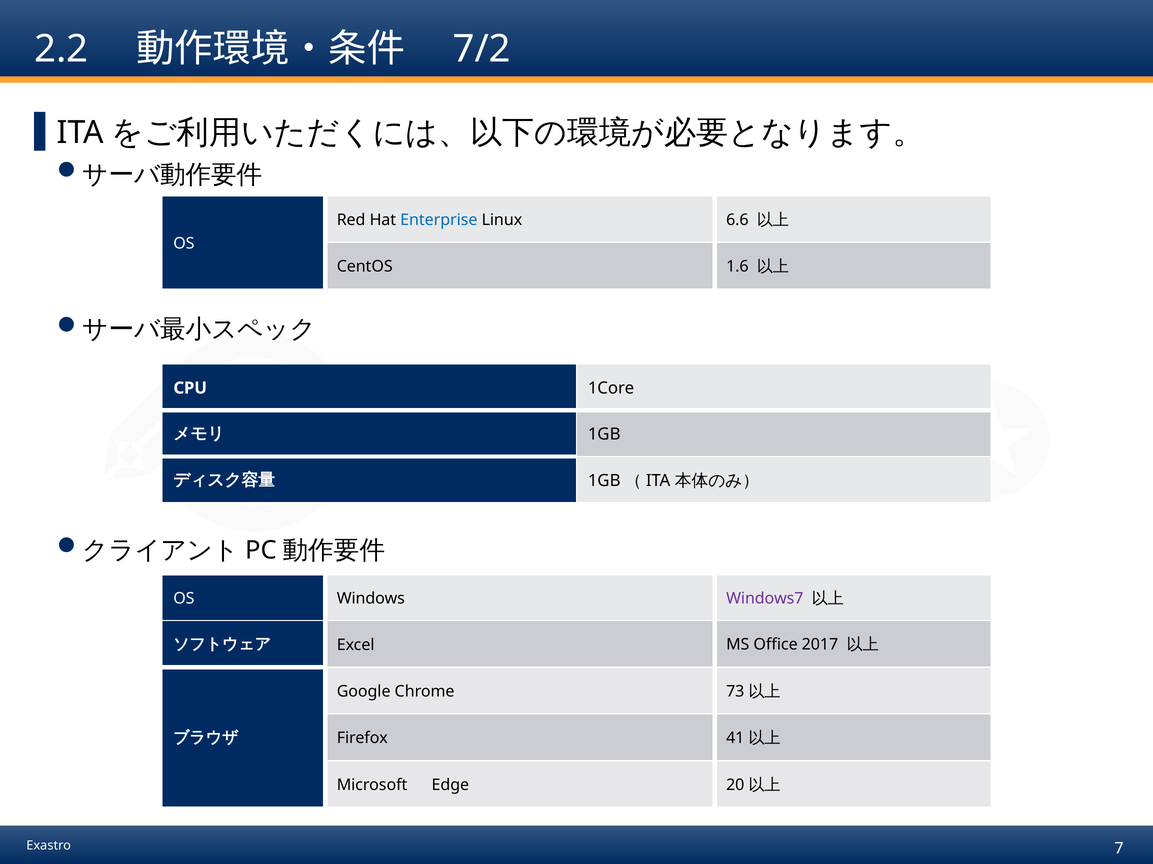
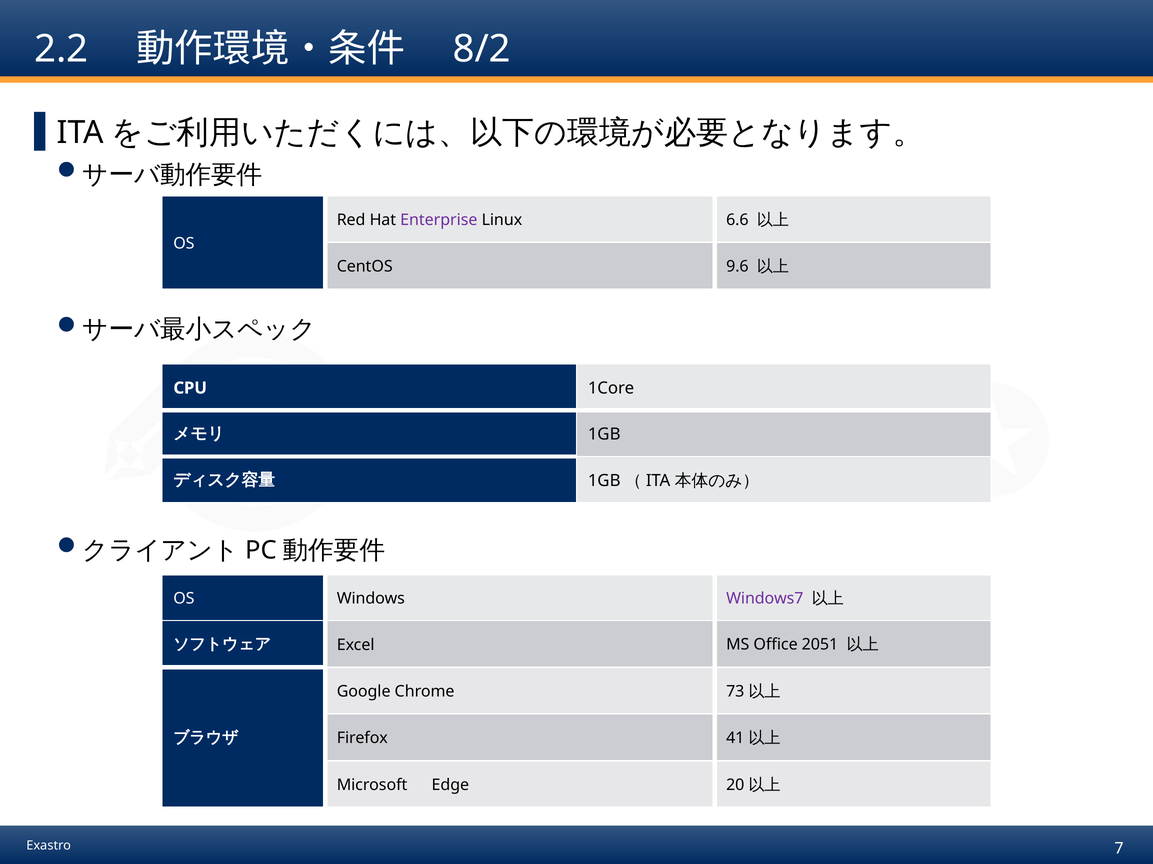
7/2: 7/2 -> 8/2
Enterprise colour: blue -> purple
1.6: 1.6 -> 9.6
2017: 2017 -> 2051
